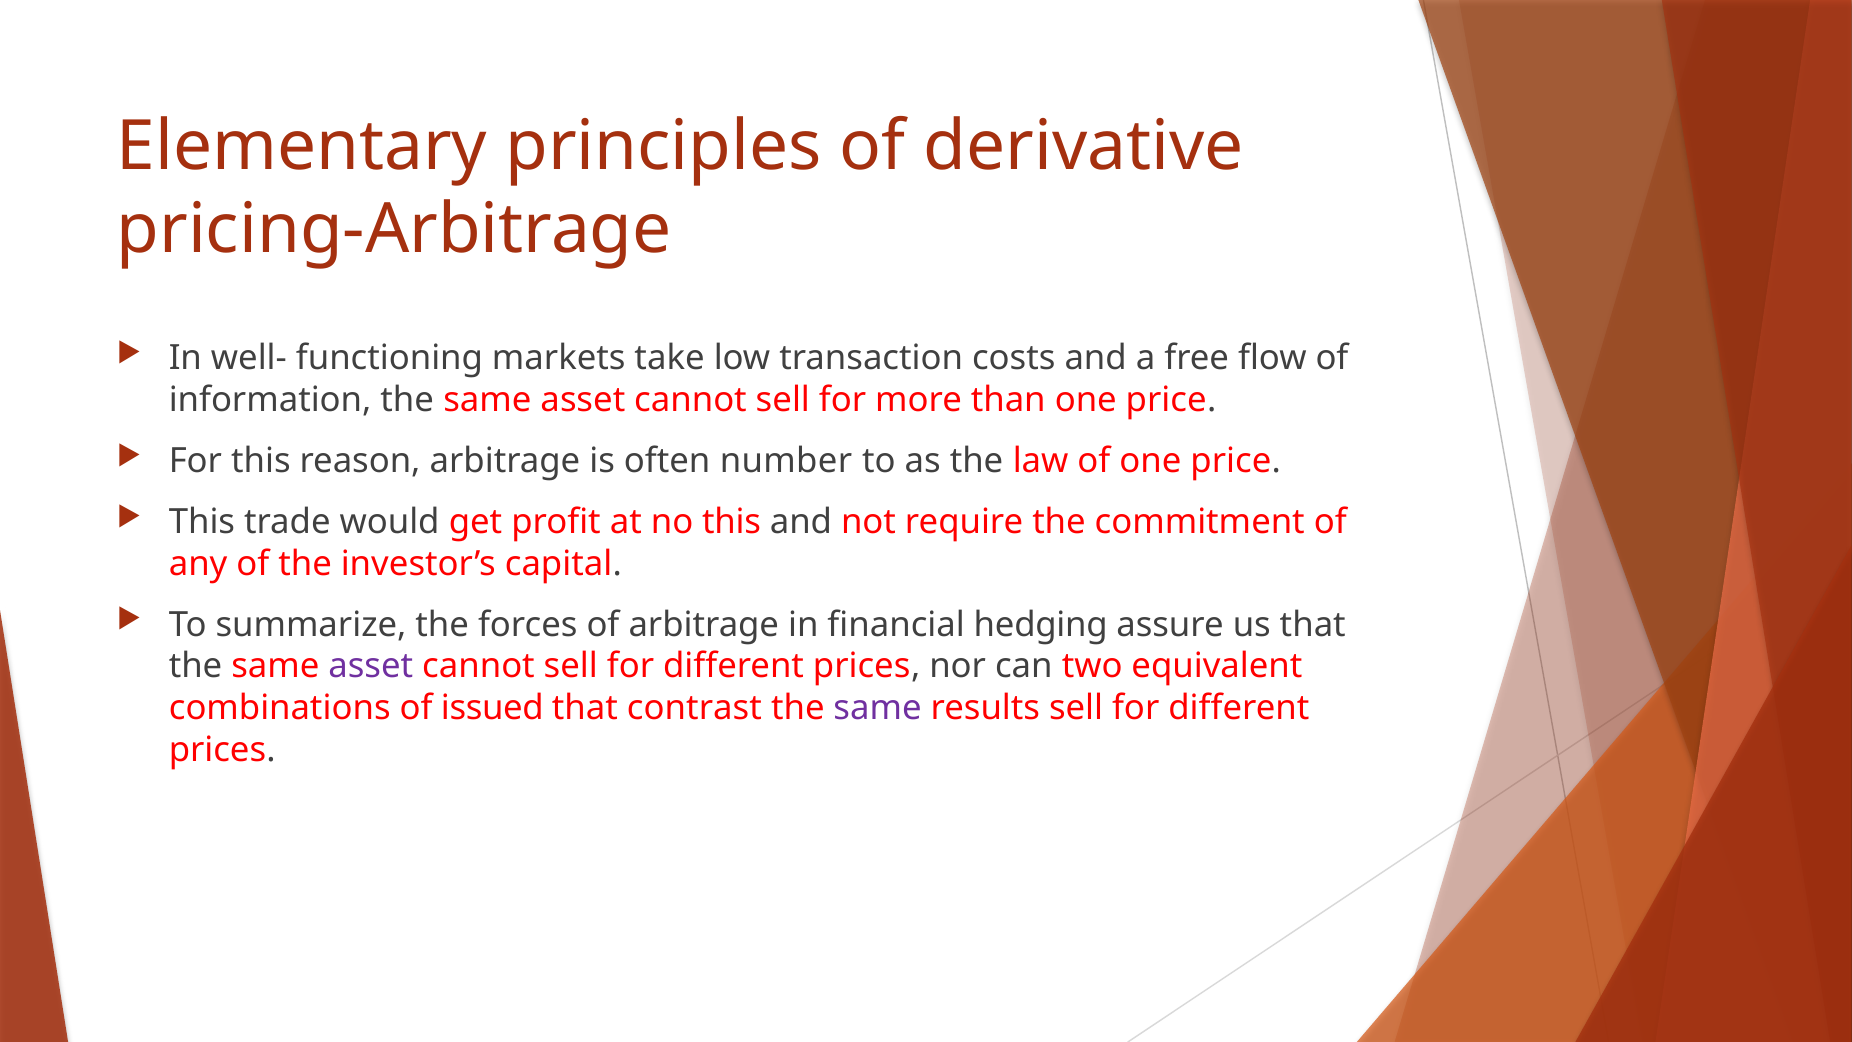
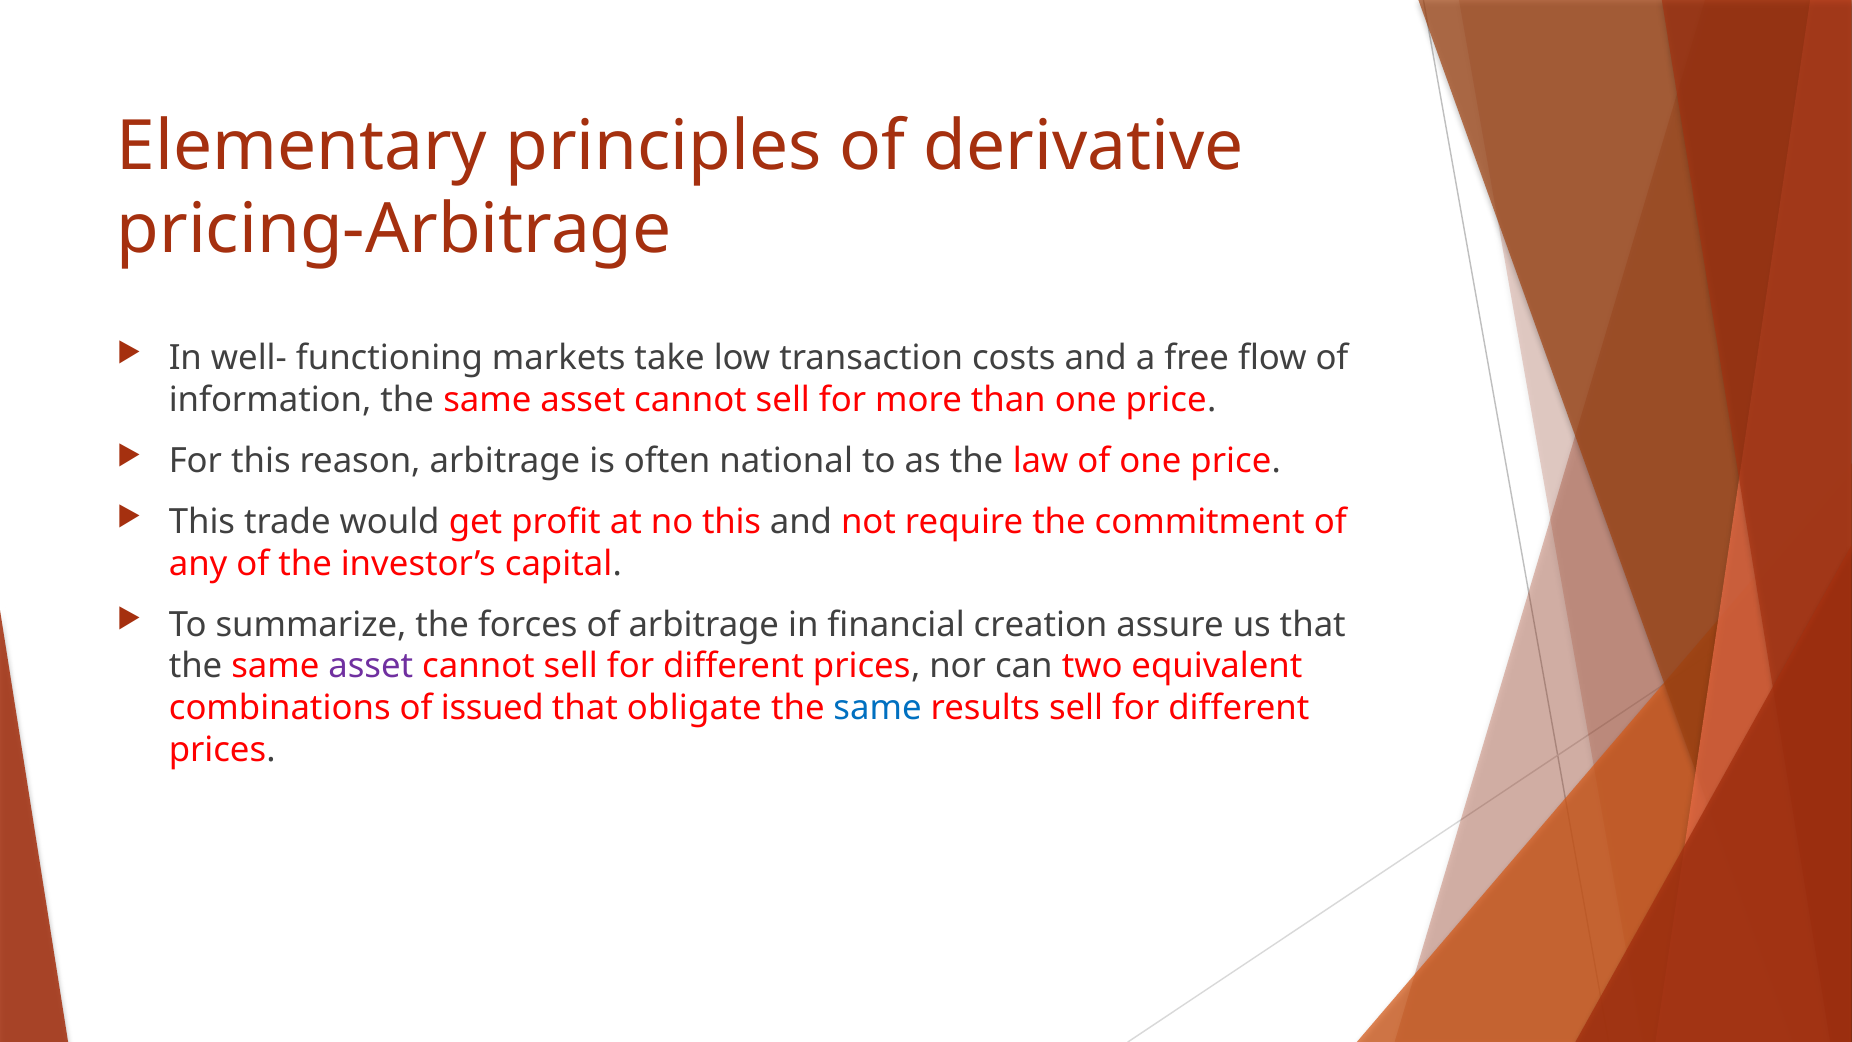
number: number -> national
hedging: hedging -> creation
contrast: contrast -> obligate
same at (878, 708) colour: purple -> blue
